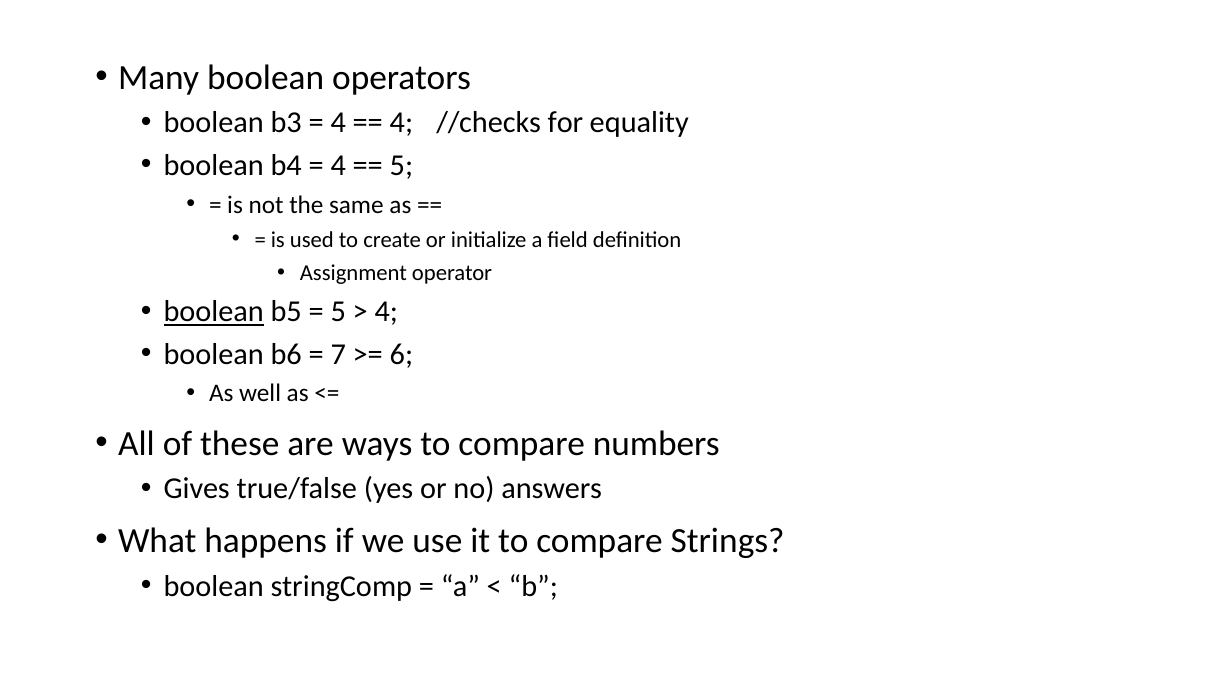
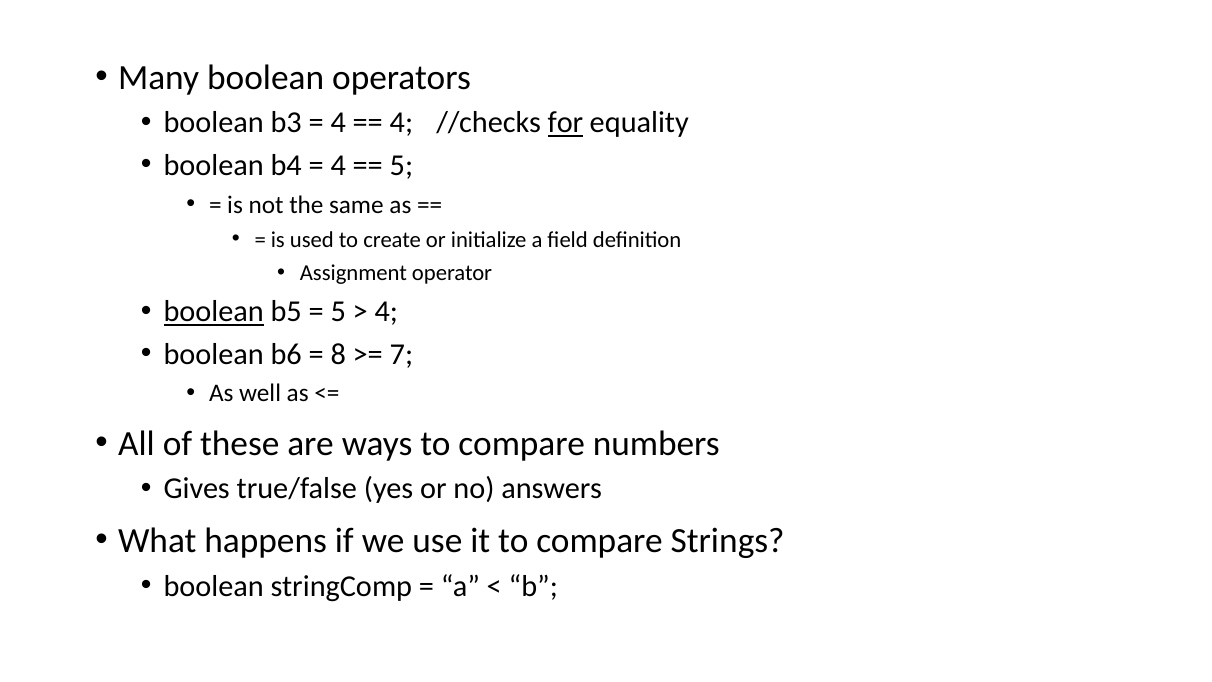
for underline: none -> present
7: 7 -> 8
6: 6 -> 7
